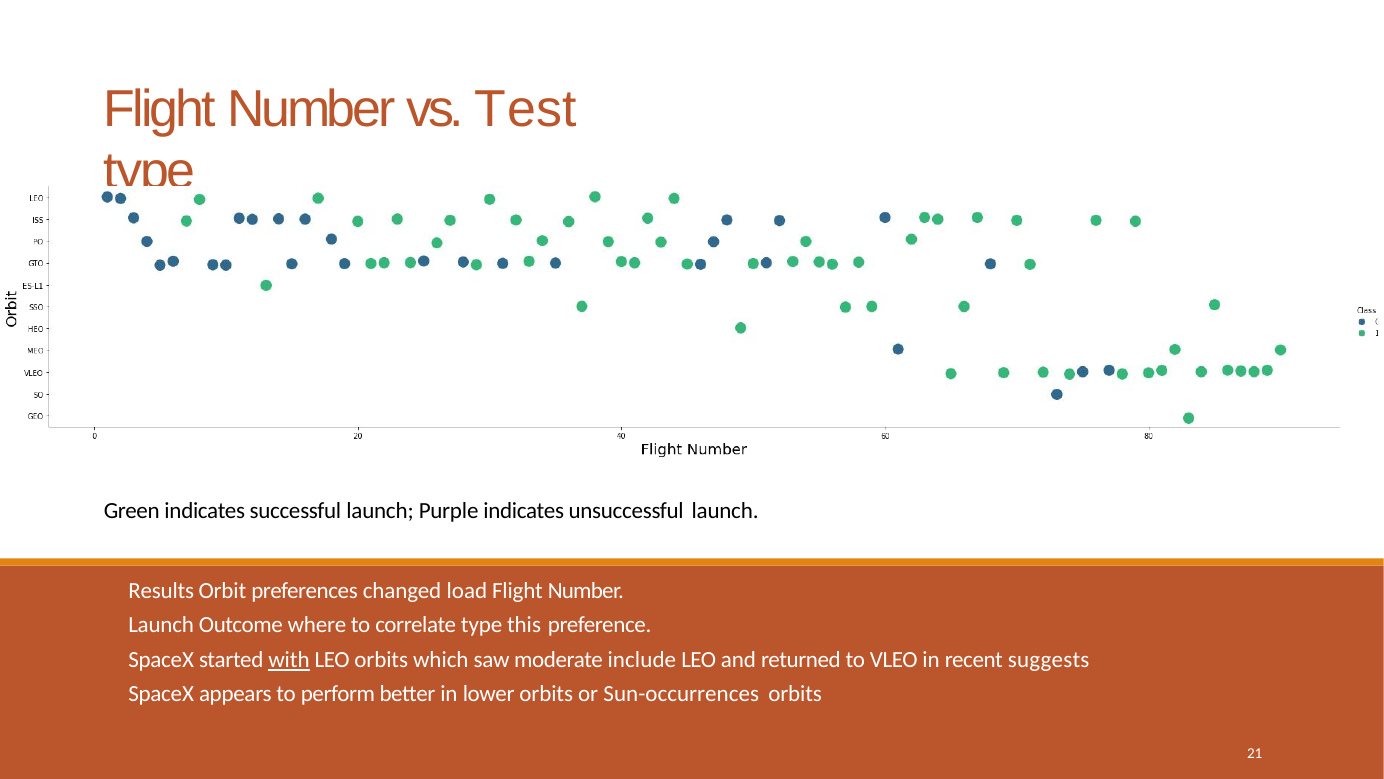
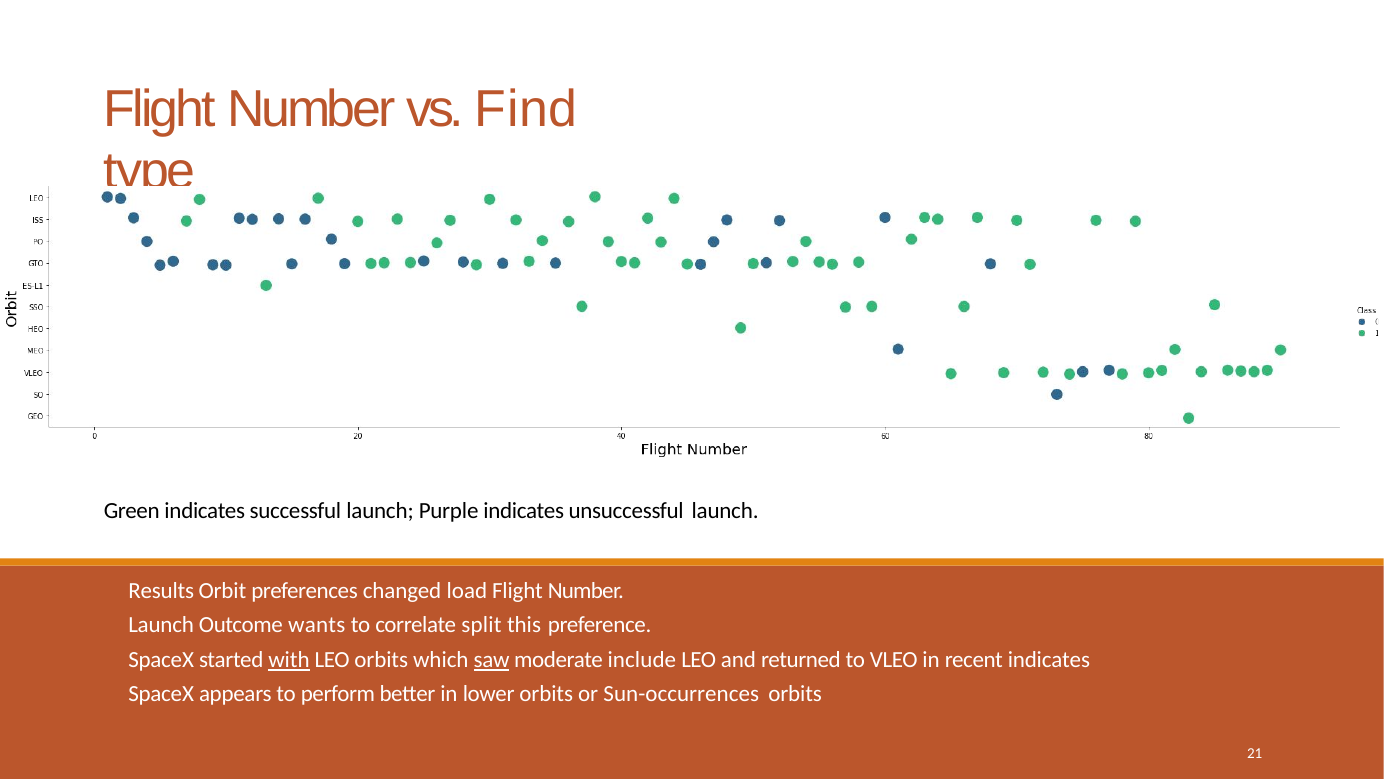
Test: Test -> Find
where: where -> wants
correlate type: type -> split
saw underline: none -> present
recent suggests: suggests -> indicates
